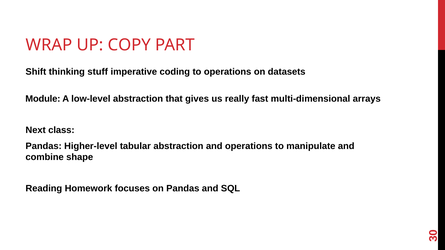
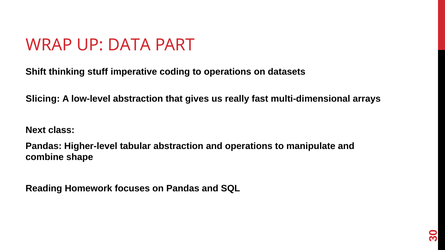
COPY: COPY -> DATA
Module: Module -> Slicing
